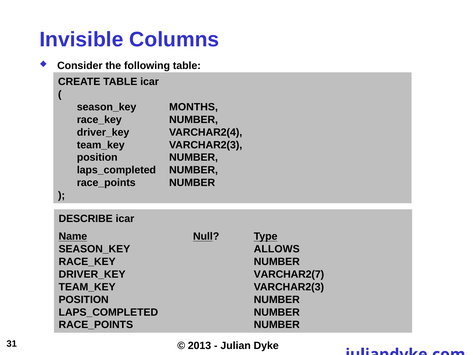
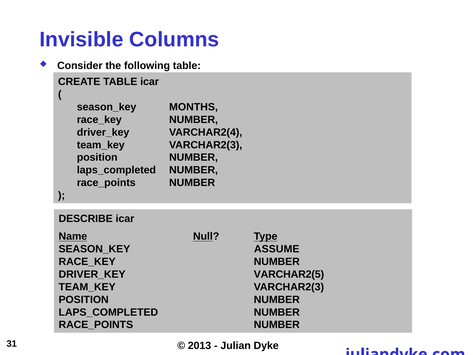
ALLOWS: ALLOWS -> ASSUME
VARCHAR2(7: VARCHAR2(7 -> VARCHAR2(5
